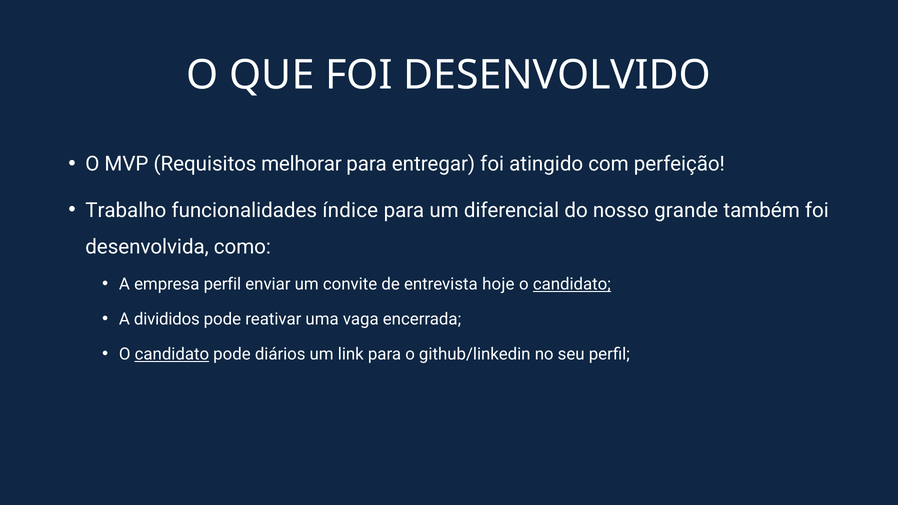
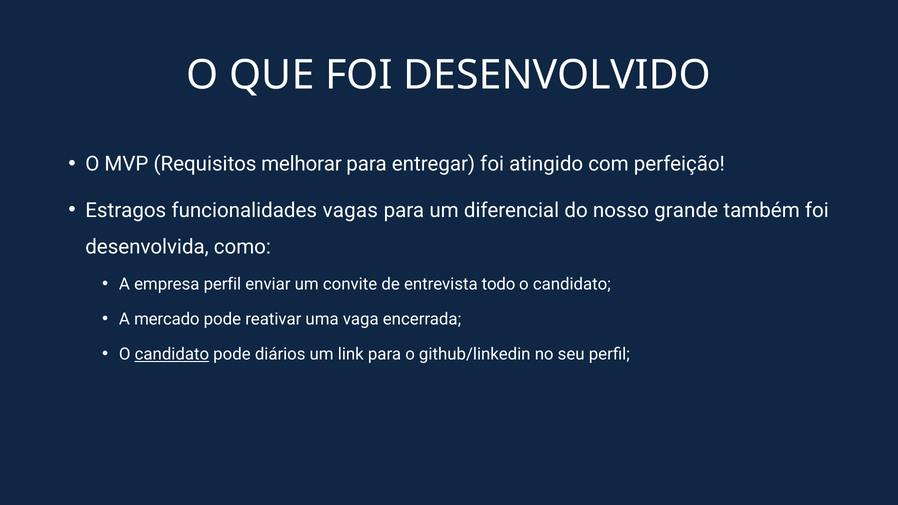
Trabalho: Trabalho -> Estragos
índice: índice -> vagas
hoje: hoje -> todo
candidato at (572, 284) underline: present -> none
divididos: divididos -> mercado
